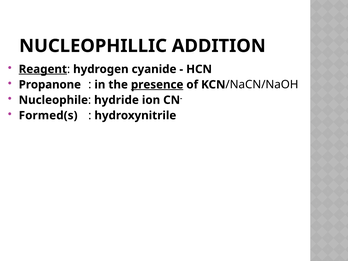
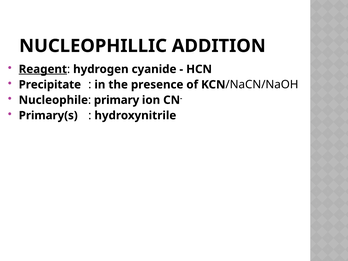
Propanone: Propanone -> Precipitate
presence underline: present -> none
hydride: hydride -> primary
Formed(s: Formed(s -> Primary(s
